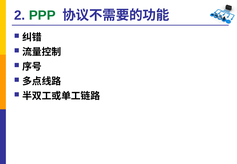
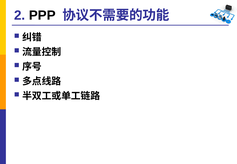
PPP colour: green -> black
